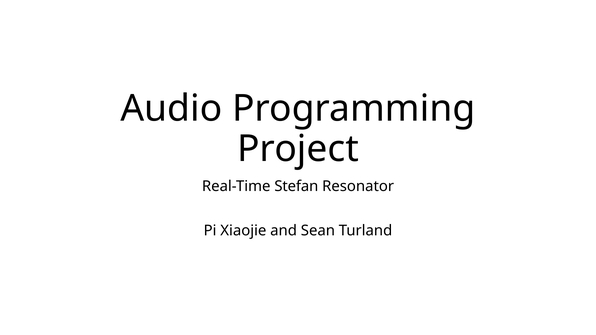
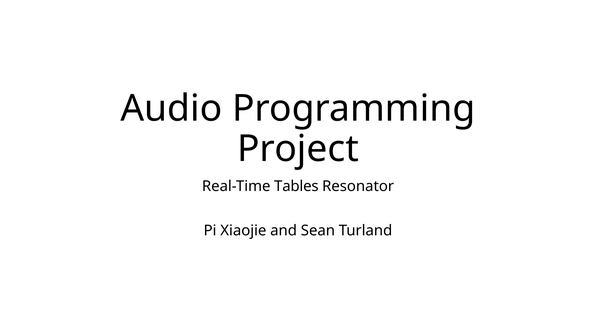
Stefan: Stefan -> Tables
